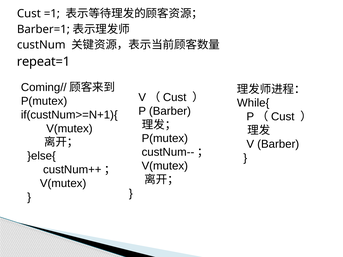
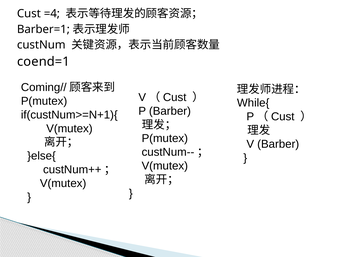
=1: =1 -> =4
repeat=1: repeat=1 -> coend=1
